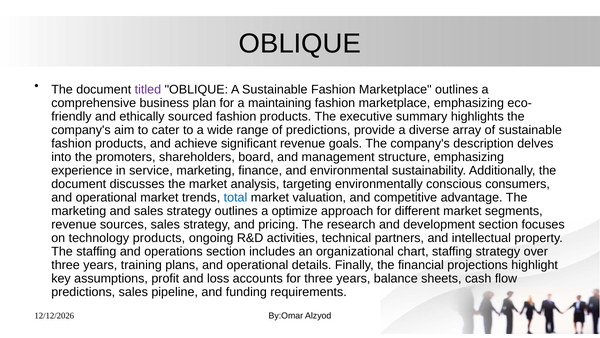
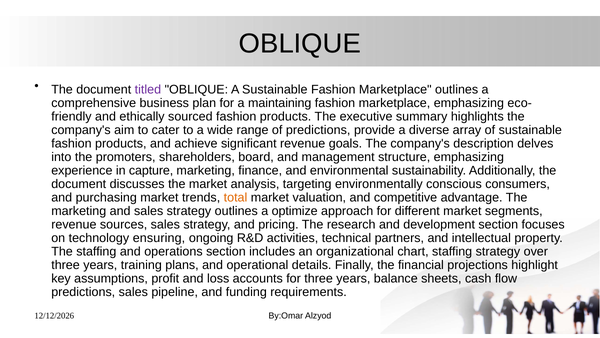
service: service -> capture
operational at (106, 197): operational -> purchasing
total colour: blue -> orange
technology products: products -> ensuring
